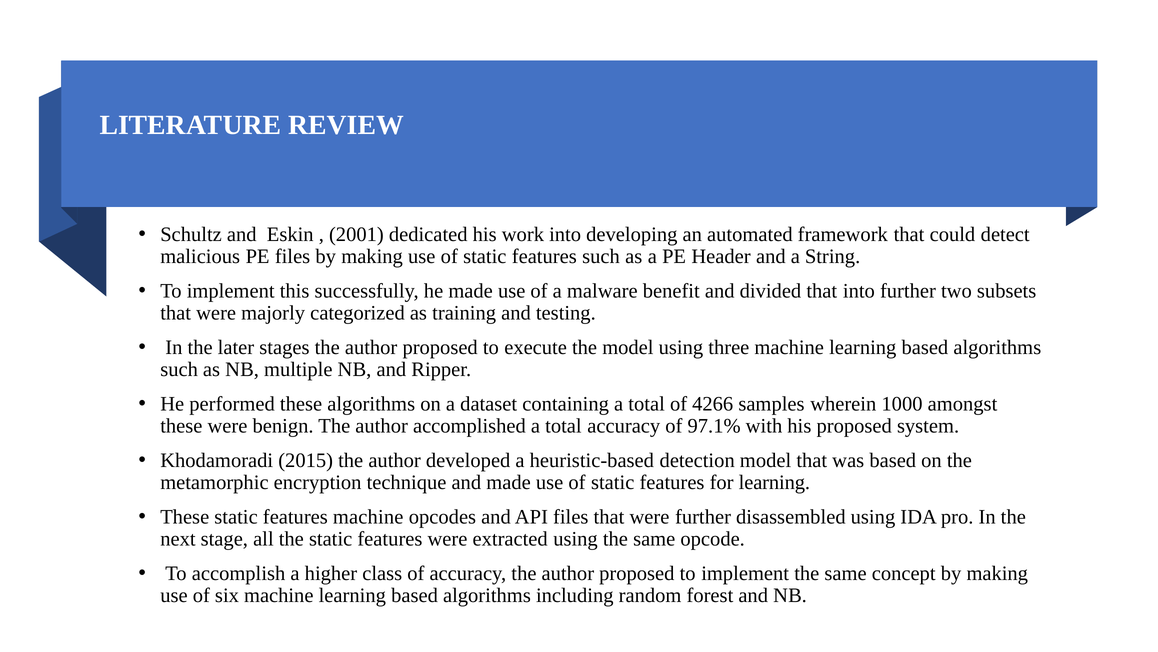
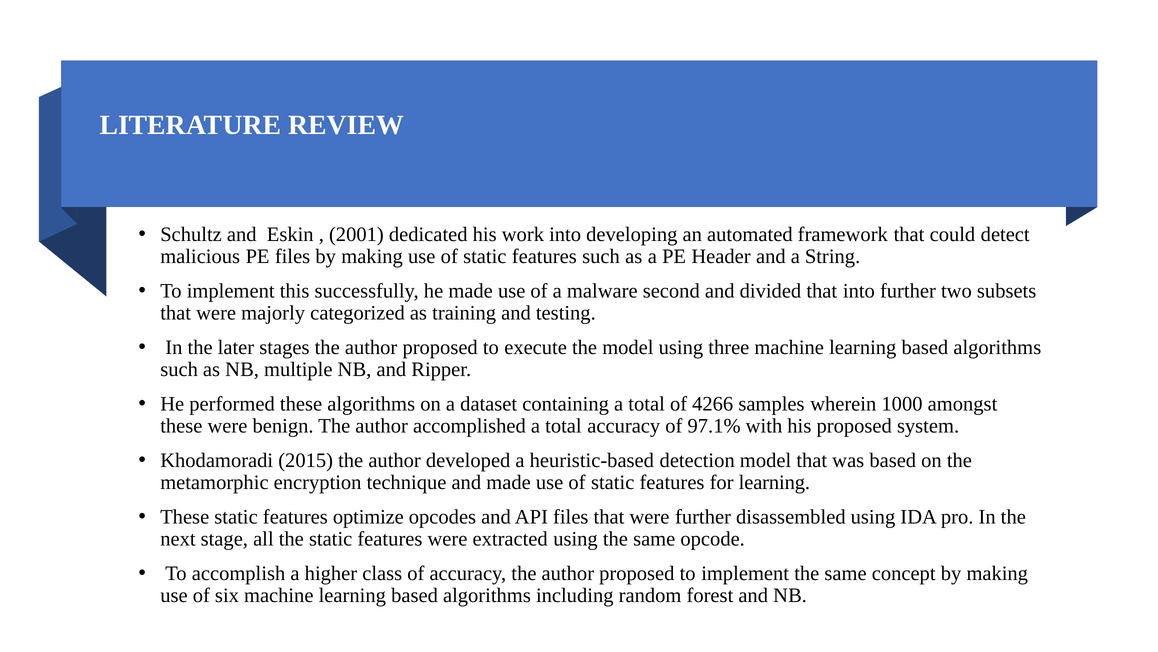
benefit: benefit -> second
features machine: machine -> optimize
